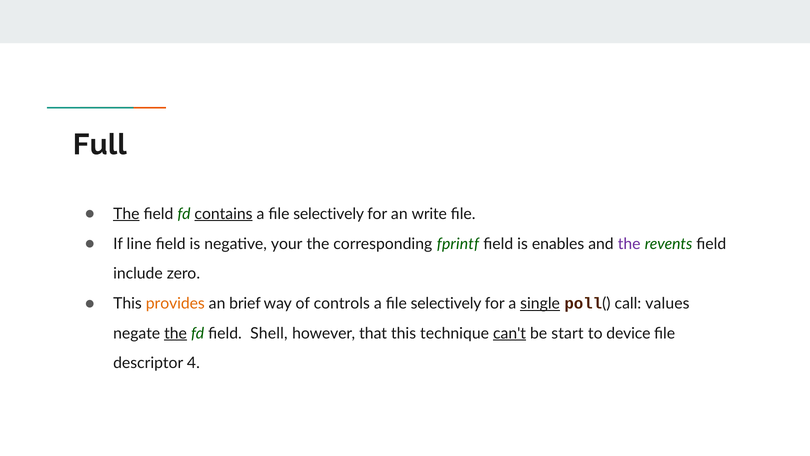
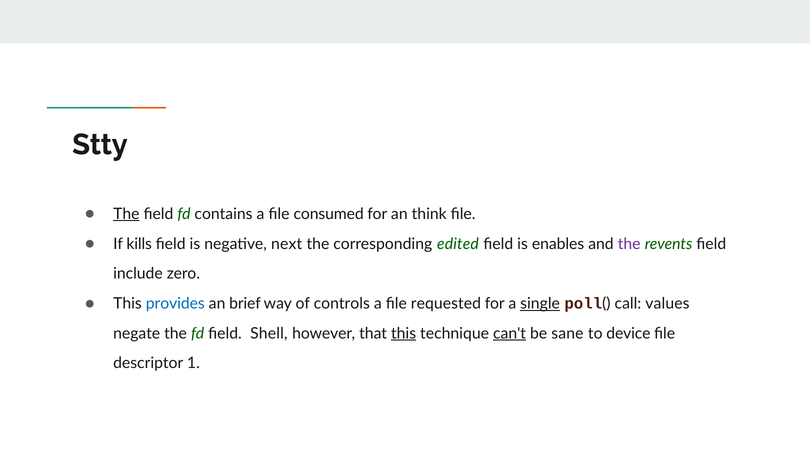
Full: Full -> Stty
contains underline: present -> none
selectively at (329, 214): selectively -> consumed
write: write -> think
line: line -> kills
your: your -> next
fprintf: fprintf -> edited
provides colour: orange -> blue
selectively at (446, 303): selectively -> requested
the at (176, 333) underline: present -> none
this at (404, 333) underline: none -> present
start: start -> sane
4: 4 -> 1
